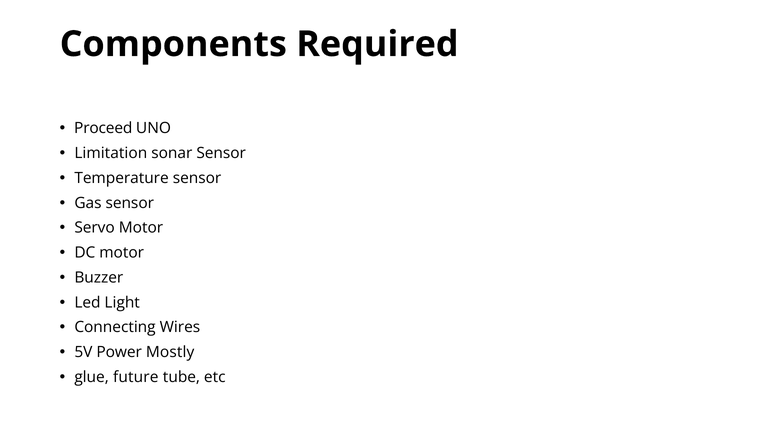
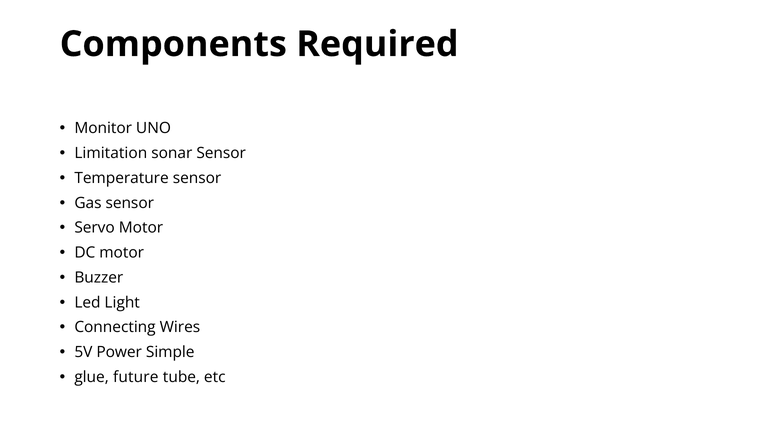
Proceed: Proceed -> Monitor
Mostly: Mostly -> Simple
